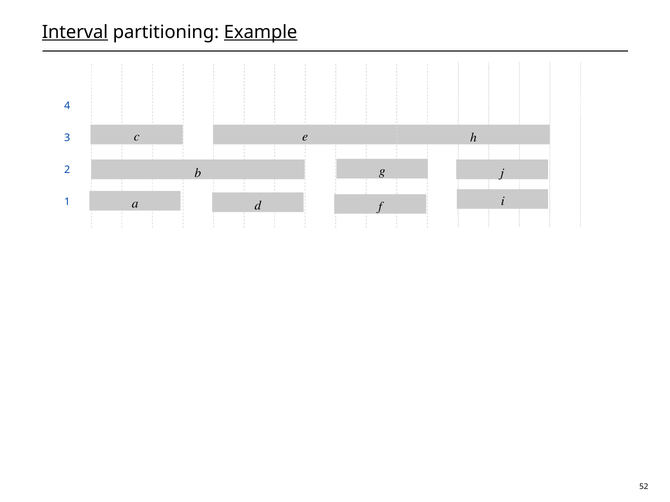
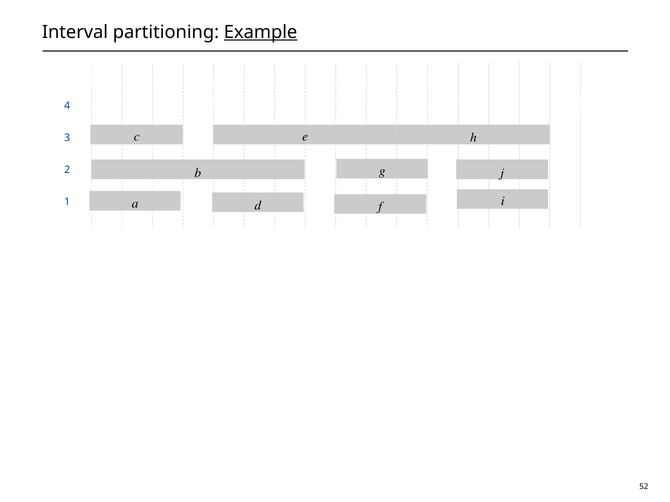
Interval underline: present -> none
